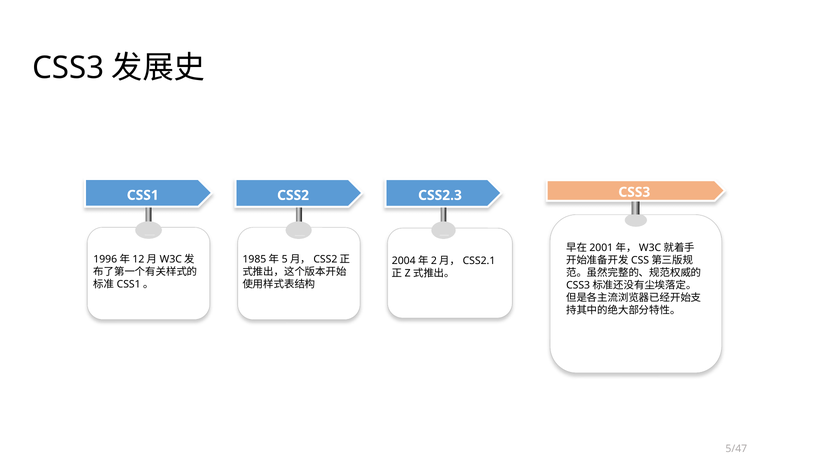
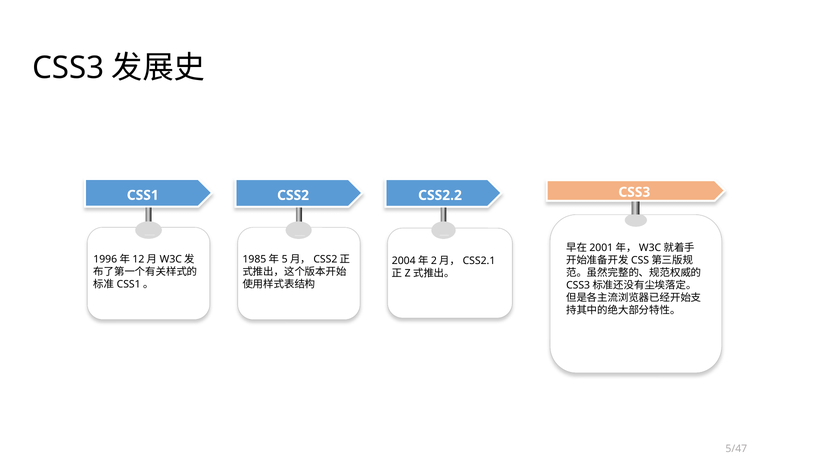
CSS2.3: CSS2.3 -> CSS2.2
